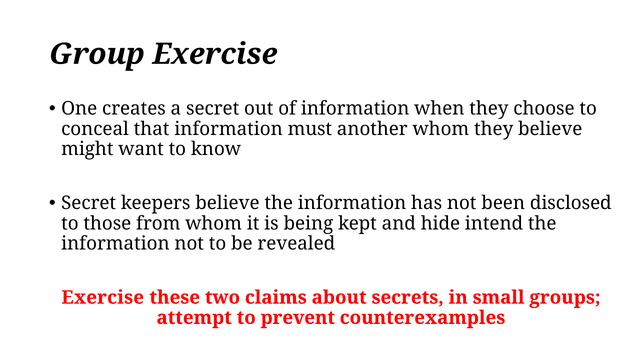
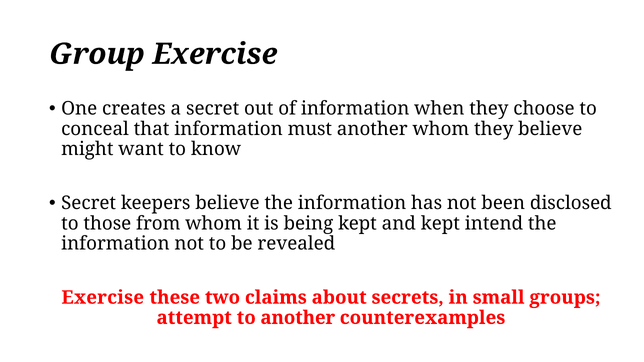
and hide: hide -> kept
to prevent: prevent -> another
